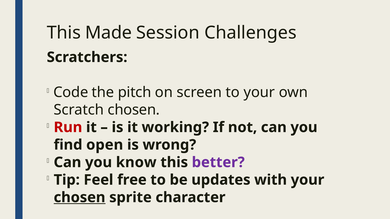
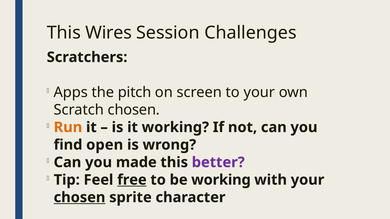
Made: Made -> Wires
Code: Code -> Apps
Run colour: red -> orange
know: know -> made
free underline: none -> present
be updates: updates -> working
